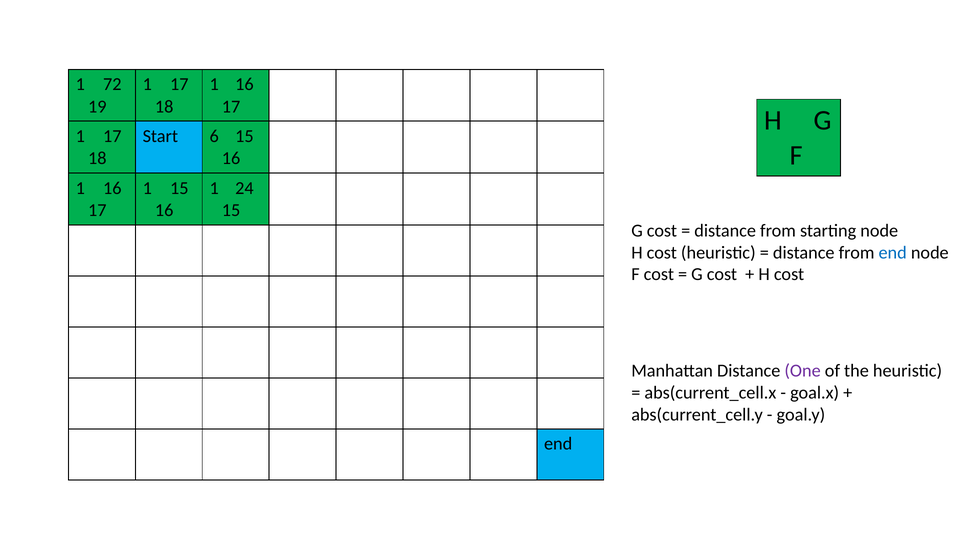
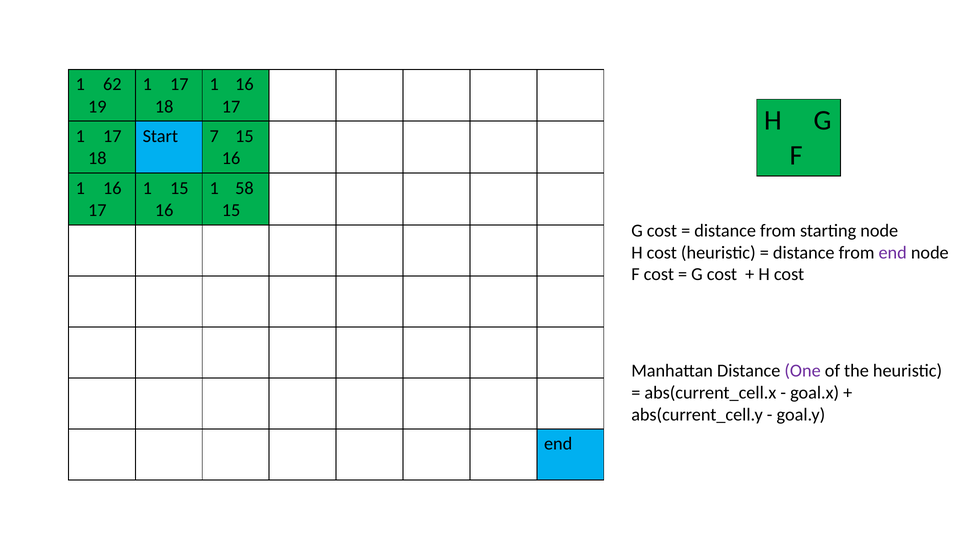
72: 72 -> 62
6: 6 -> 7
24: 24 -> 58
end at (893, 253) colour: blue -> purple
